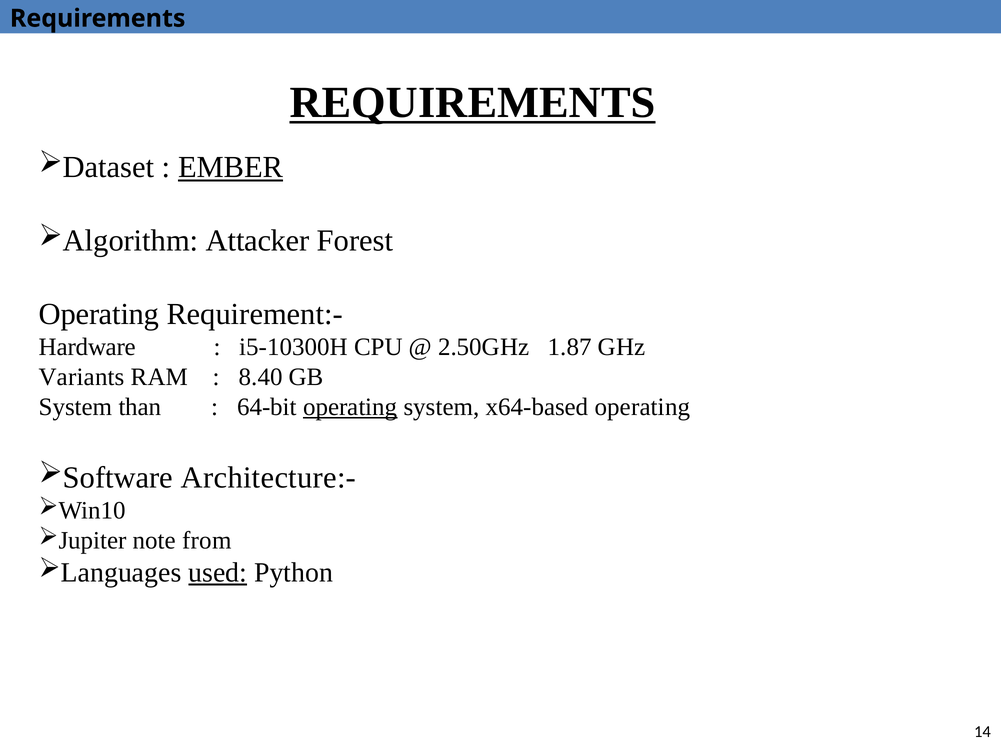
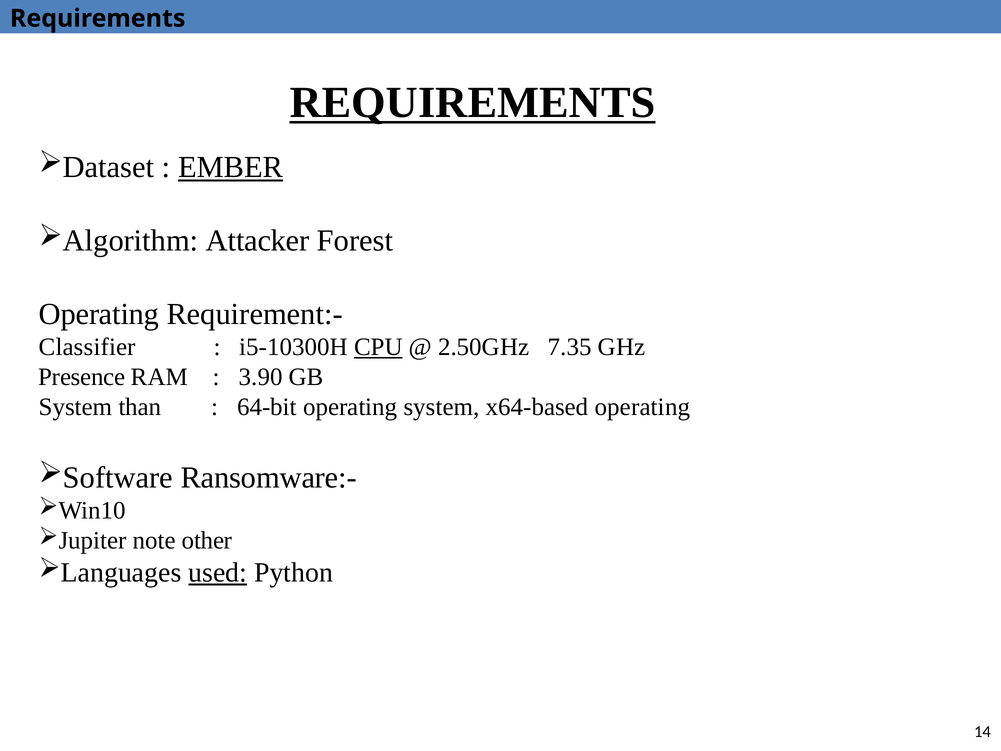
Hardware: Hardware -> Classifier
CPU underline: none -> present
1.87: 1.87 -> 7.35
Variants: Variants -> Presence
8.40: 8.40 -> 3.90
operating at (350, 407) underline: present -> none
Architecture:-: Architecture:- -> Ransomware:-
from: from -> other
